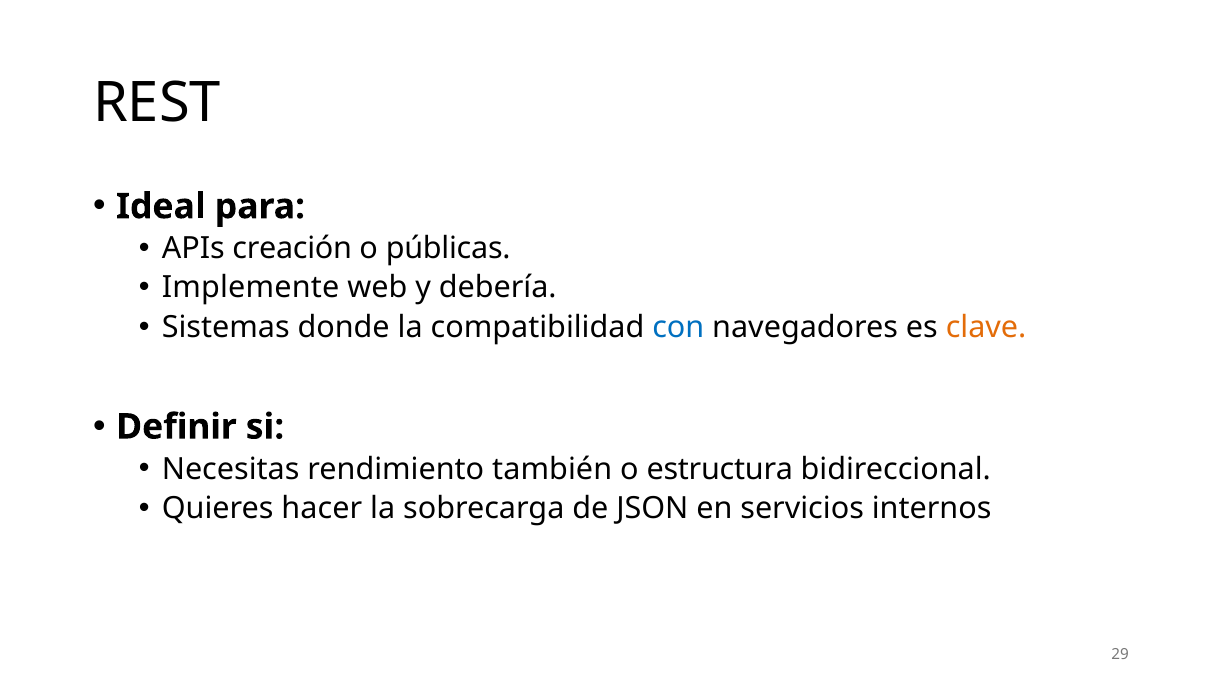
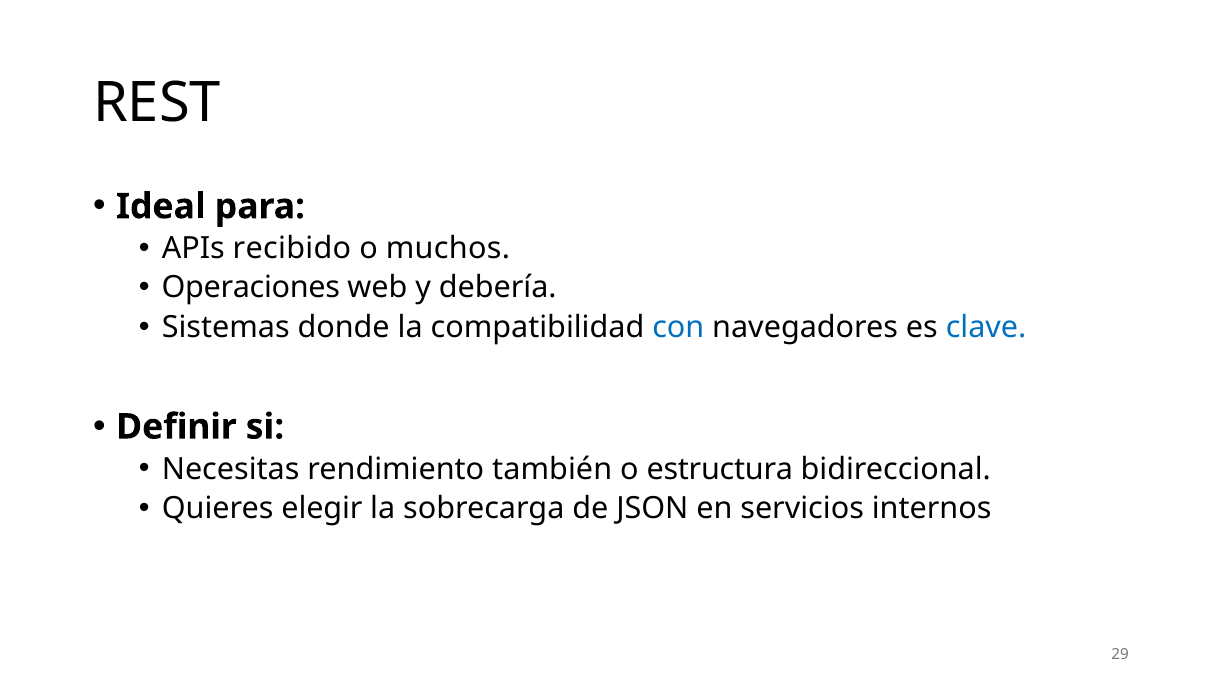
creación: creación -> recibido
públicas: públicas -> muchos
Implemente: Implemente -> Operaciones
clave colour: orange -> blue
hacer: hacer -> elegir
